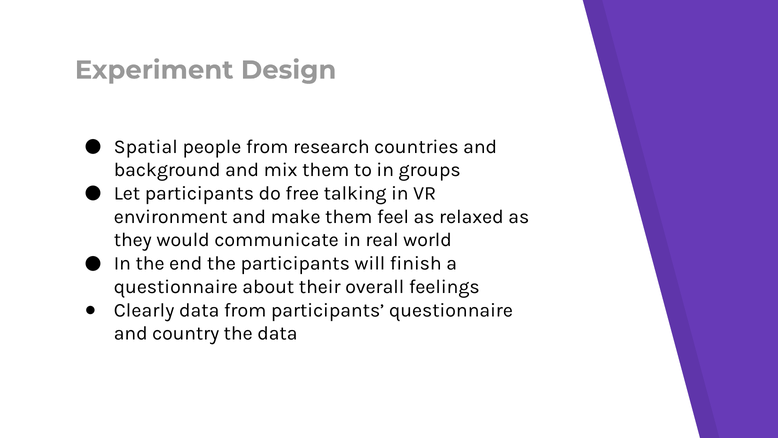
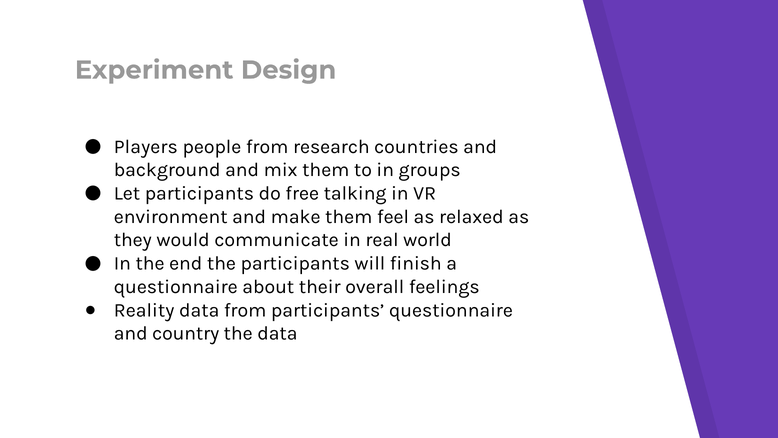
Spatial: Spatial -> Players
Clearly: Clearly -> Reality
